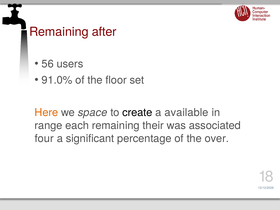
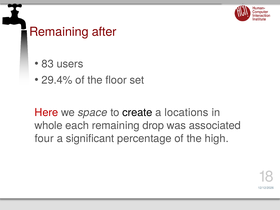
56: 56 -> 83
91.0%: 91.0% -> 29.4%
Here colour: orange -> red
available: available -> locations
range: range -> whole
their: their -> drop
over: over -> high
